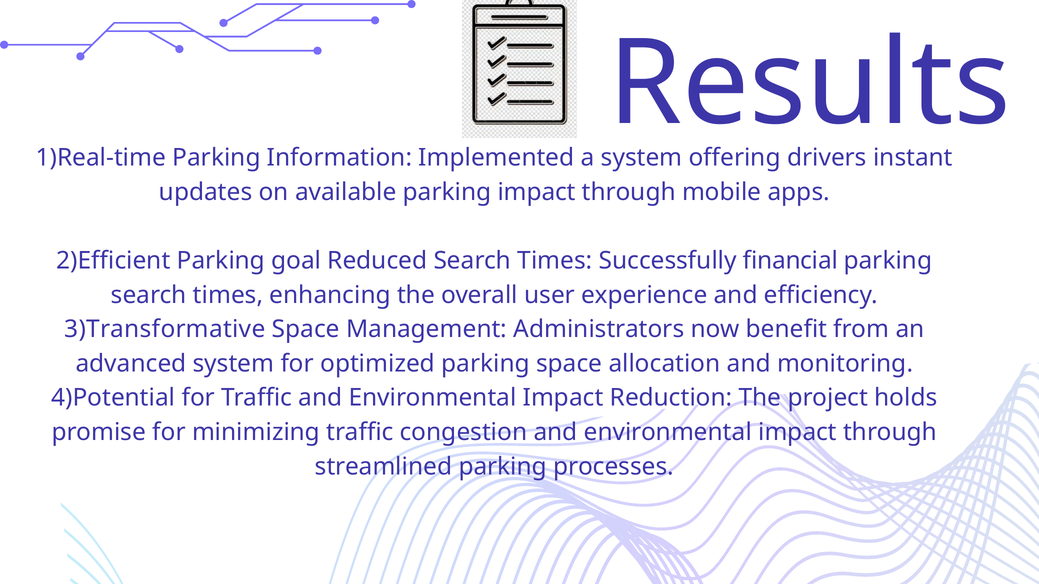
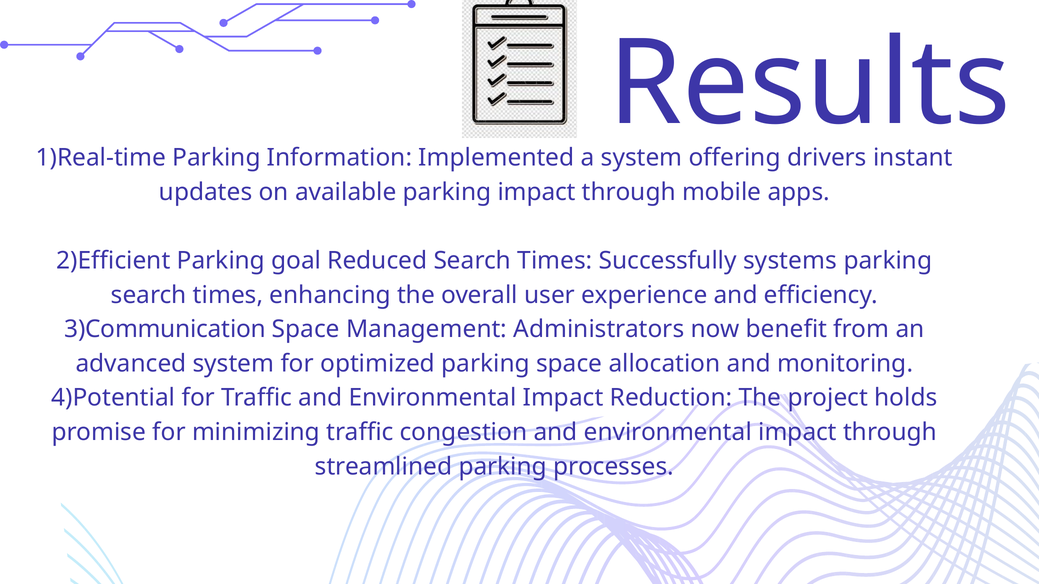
financial: financial -> systems
3)Transformative: 3)Transformative -> 3)Communication
